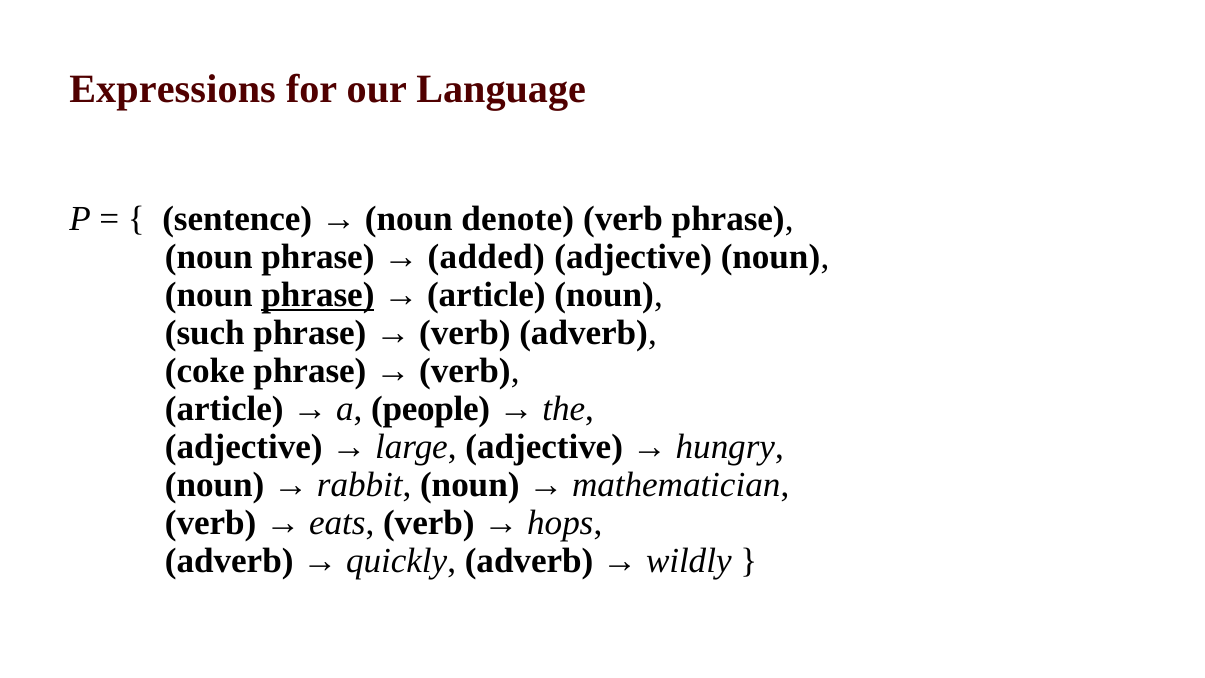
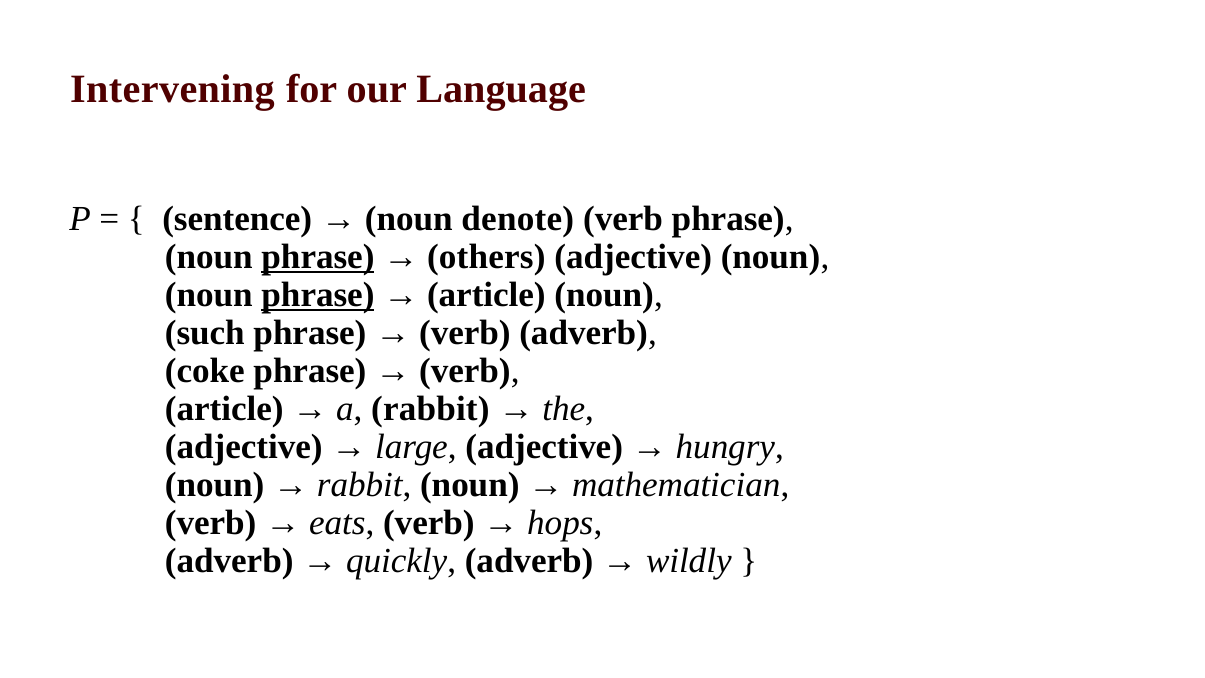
Expressions: Expressions -> Intervening
phrase at (318, 257) underline: none -> present
added: added -> others
a people: people -> rabbit
